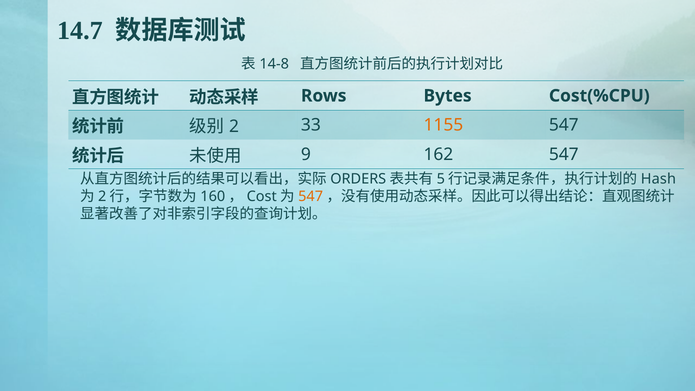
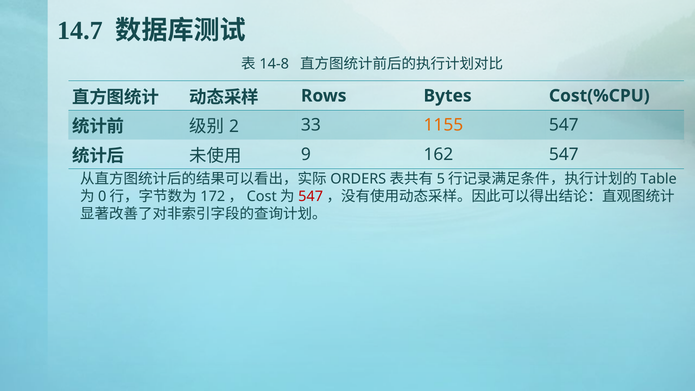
Hash: Hash -> Table
2 at (102, 196): 2 -> 0
160: 160 -> 172
547 at (311, 196) colour: orange -> red
